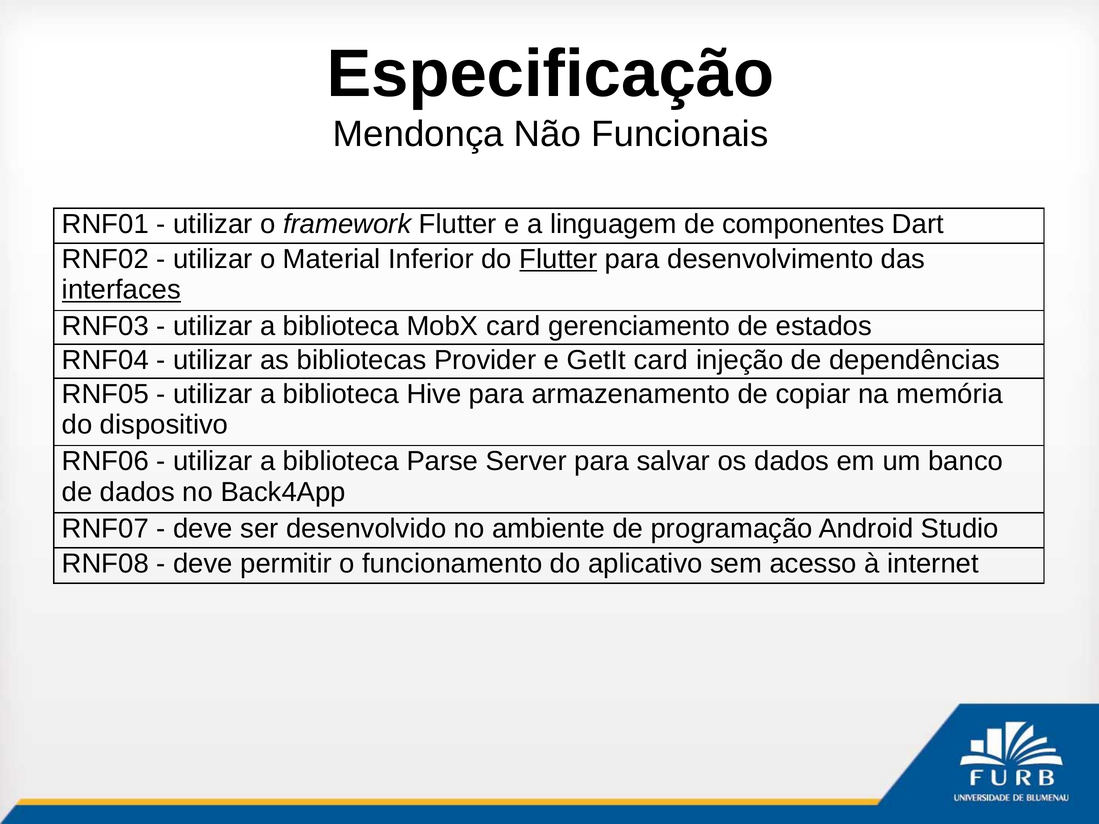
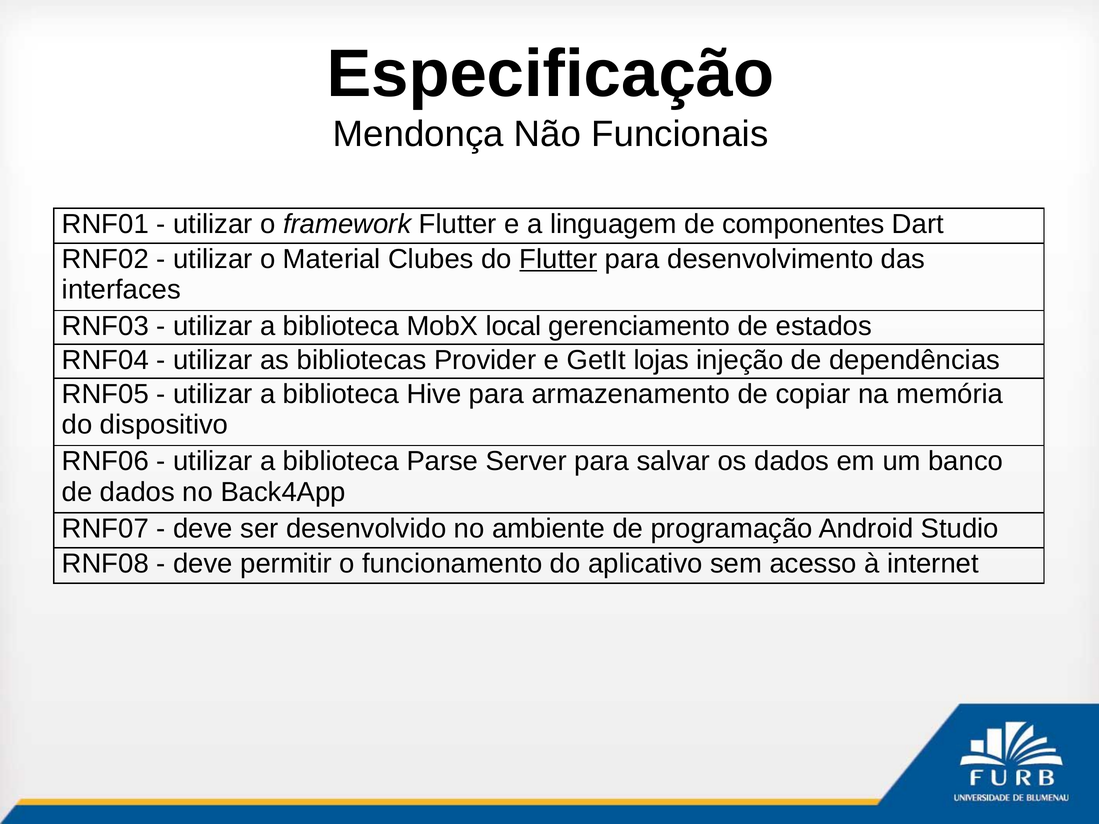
Inferior: Inferior -> Clubes
interfaces underline: present -> none
MobX card: card -> local
GetIt card: card -> lojas
